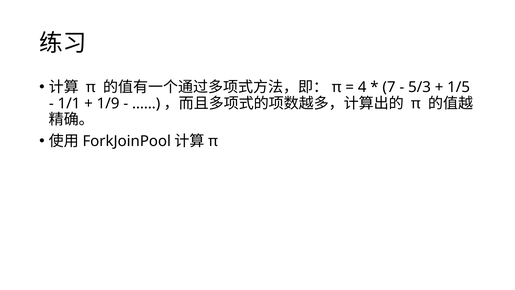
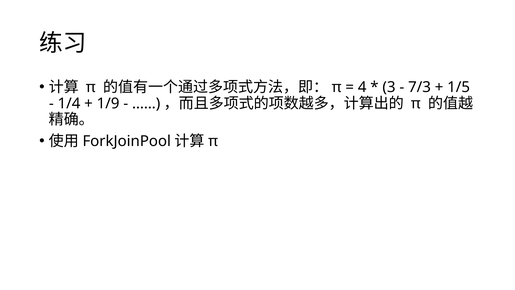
7: 7 -> 3
5/3: 5/3 -> 7/3
1/1: 1/1 -> 1/4
